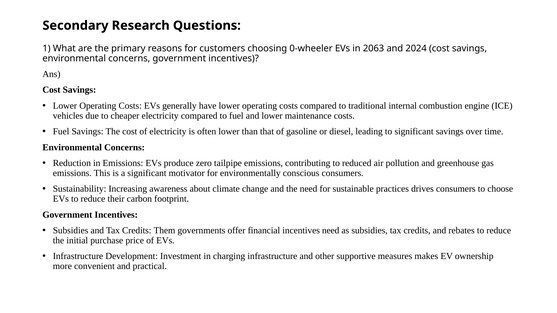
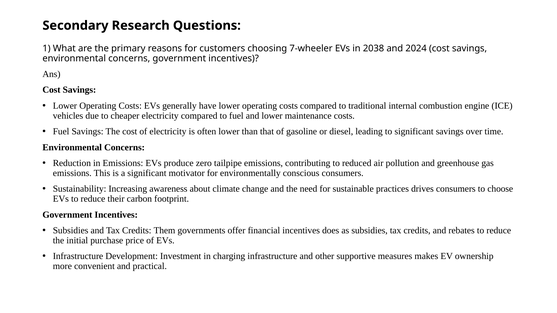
0-wheeler: 0-wheeler -> 7-wheeler
2063: 2063 -> 2038
incentives need: need -> does
